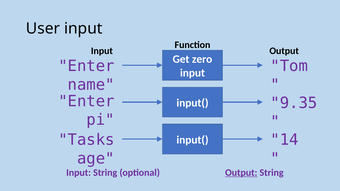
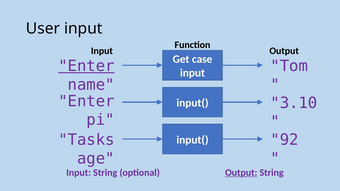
zero: zero -> case
Enter at (86, 66) underline: none -> present
9.35: 9.35 -> 3.10
14: 14 -> 92
